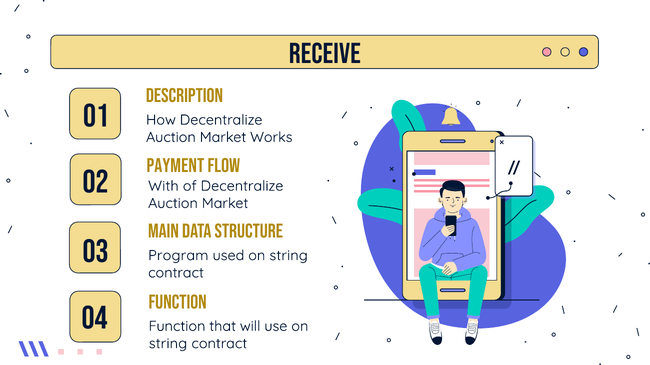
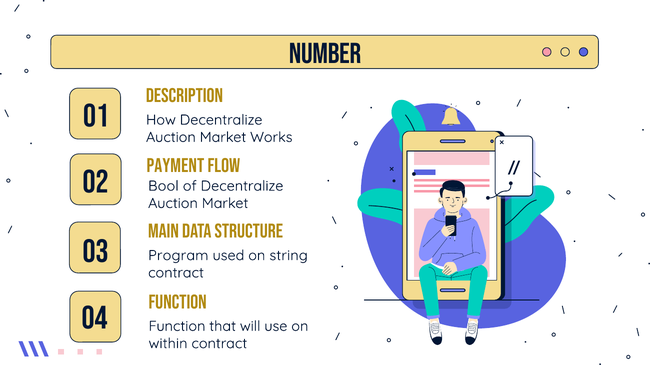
Receive: Receive -> Number
With: With -> Bool
string at (168, 344): string -> within
